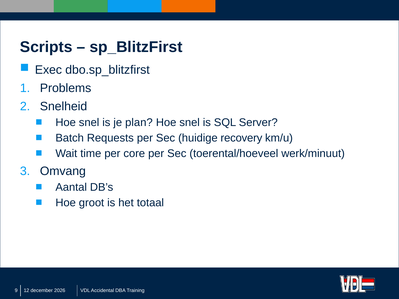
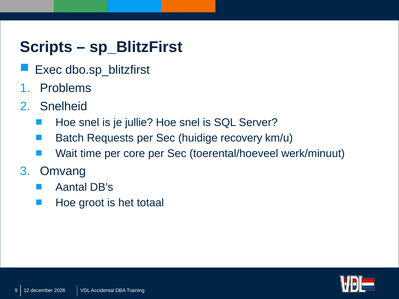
plan: plan -> jullie
